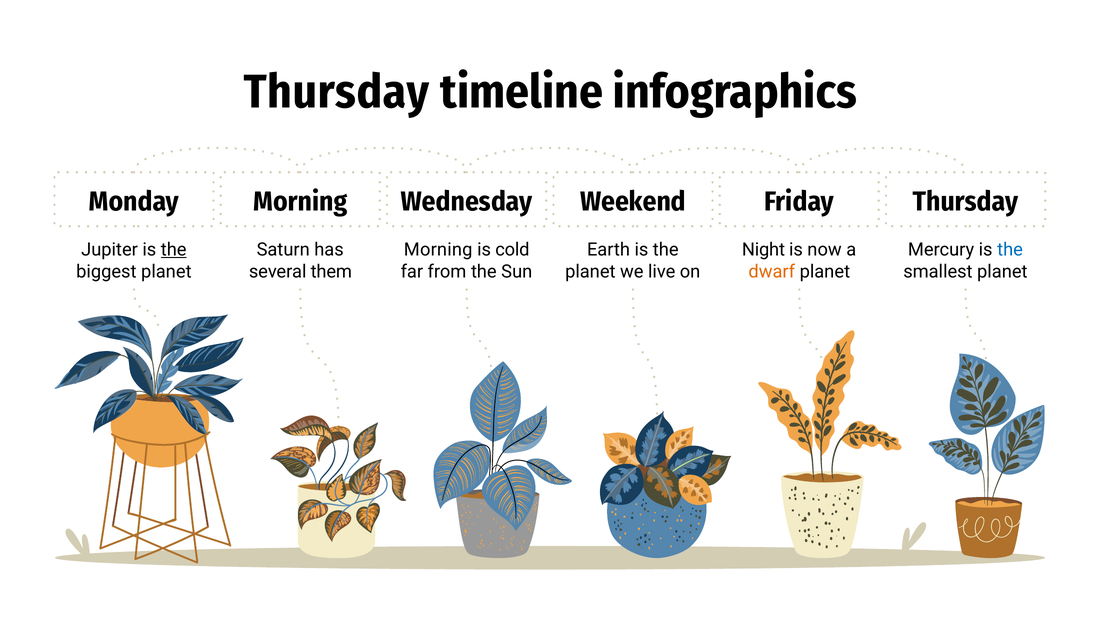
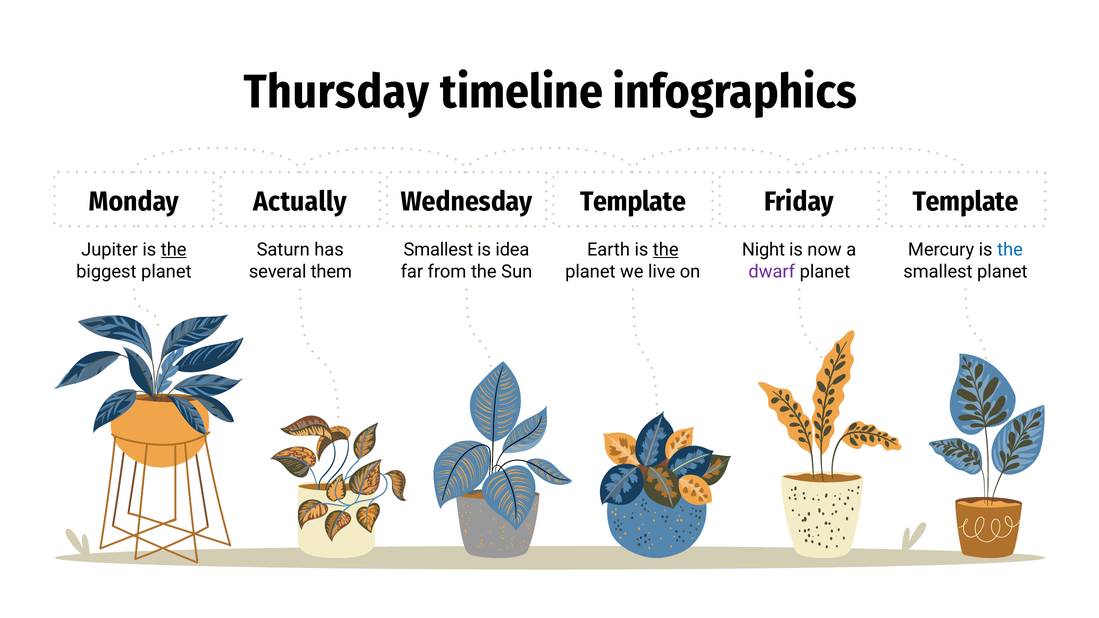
Morning at (300, 202): Morning -> Actually
Weekend at (633, 202): Weekend -> Template
Thursday at (966, 202): Thursday -> Template
Morning at (438, 250): Morning -> Smallest
cold: cold -> idea
the at (666, 250) underline: none -> present
dwarf colour: orange -> purple
